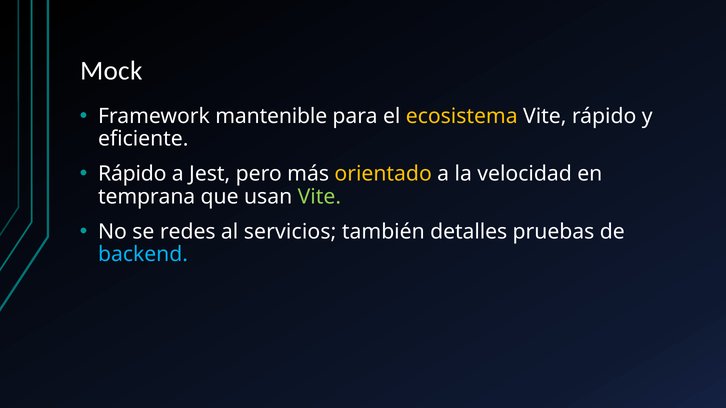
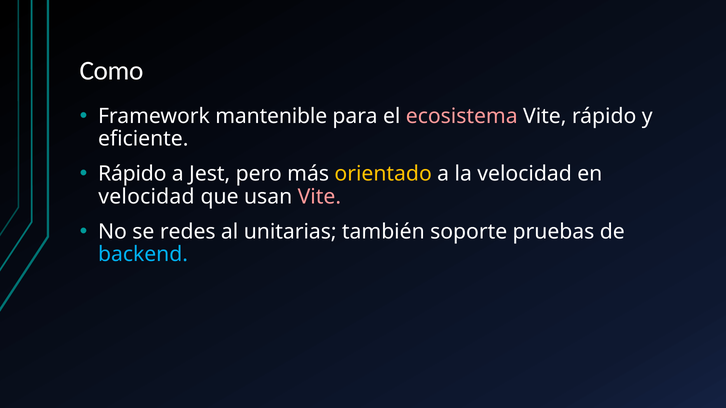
Mock: Mock -> Como
ecosistema colour: yellow -> pink
temprana at (147, 197): temprana -> velocidad
Vite at (319, 197) colour: light green -> pink
servicios: servicios -> unitarias
detalles: detalles -> soporte
